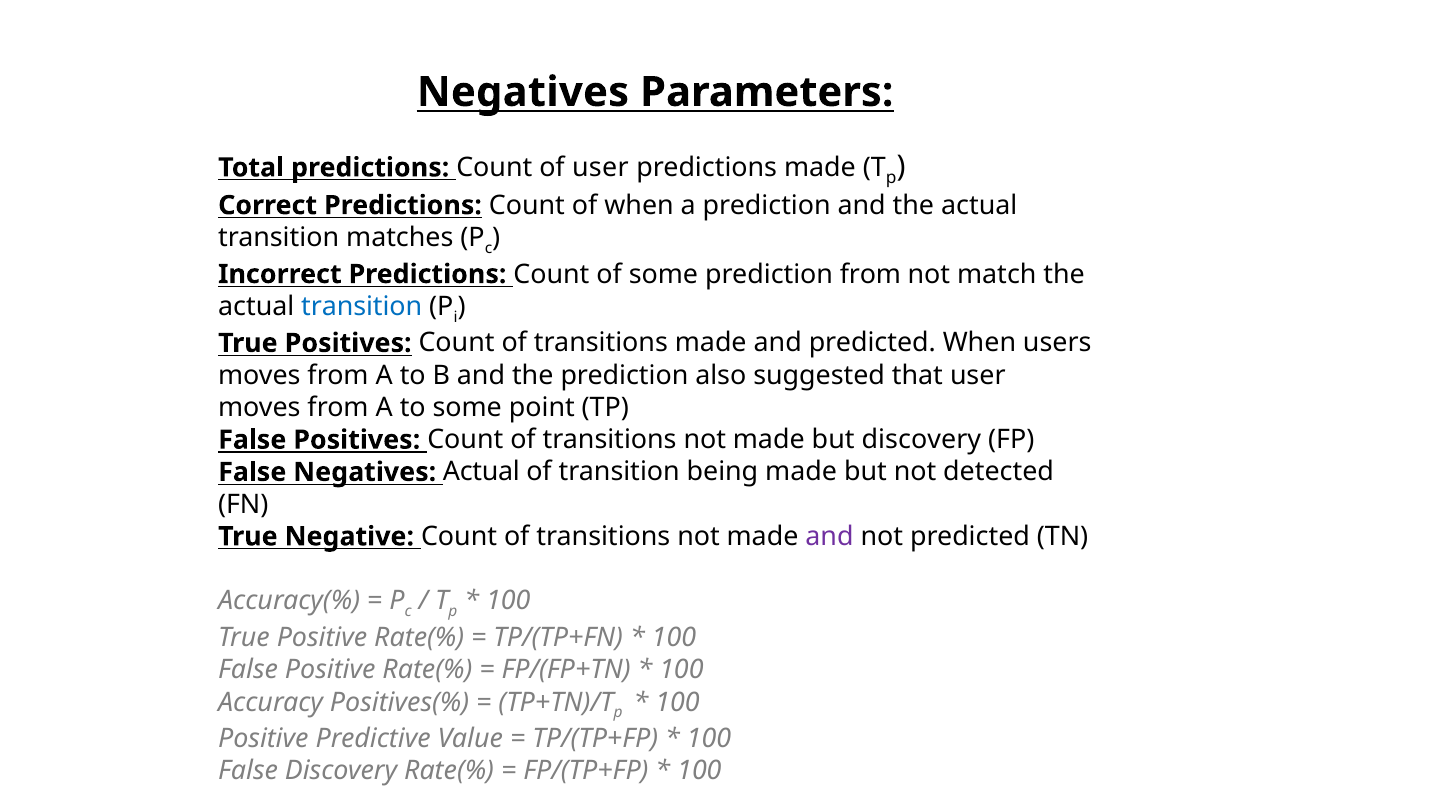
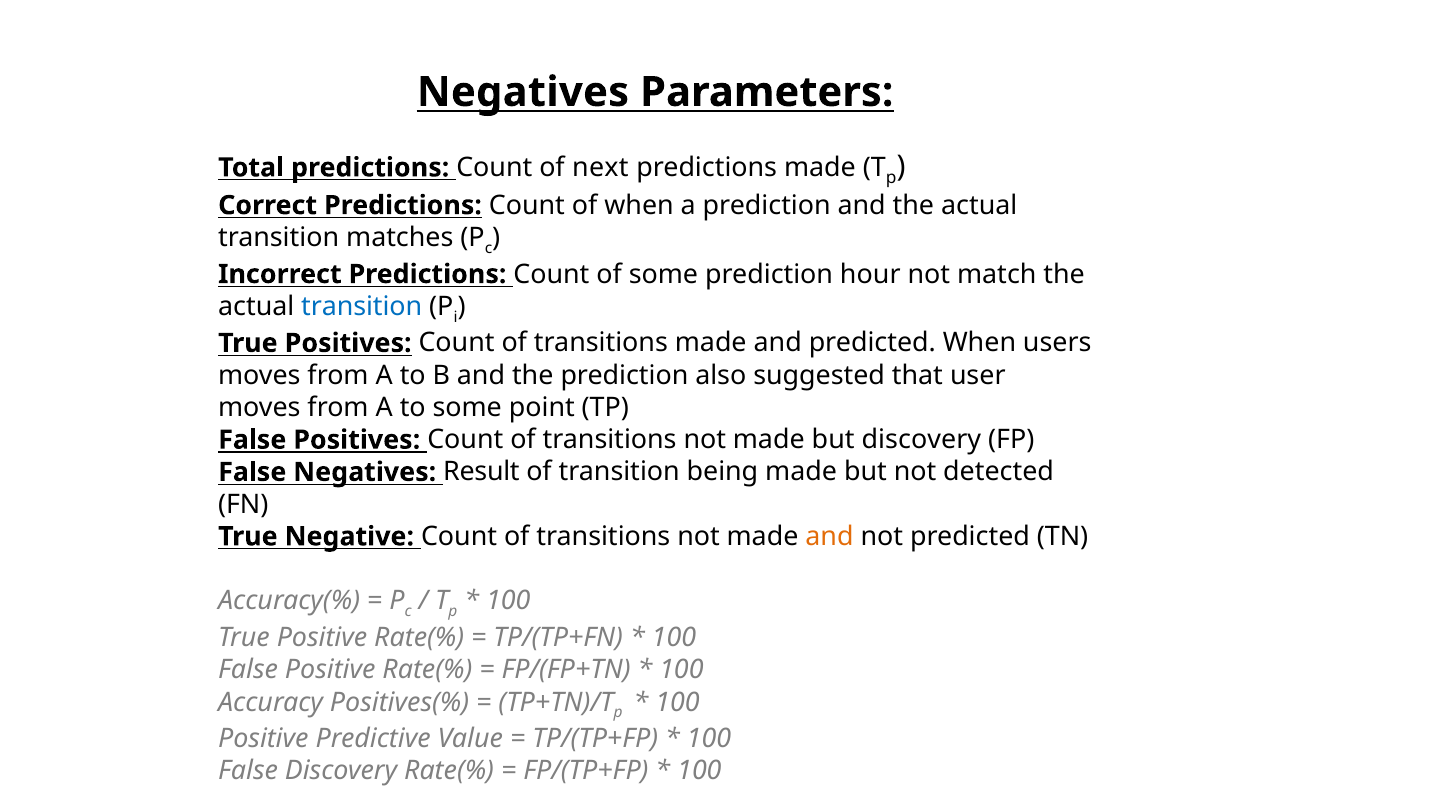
of user: user -> next
prediction from: from -> hour
Negatives Actual: Actual -> Result
and at (830, 536) colour: purple -> orange
